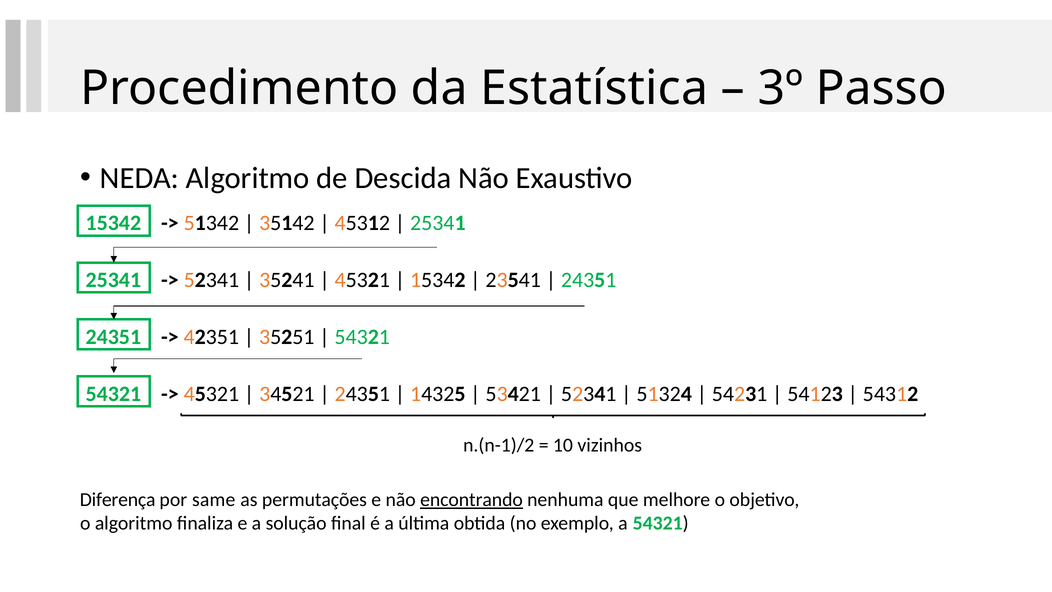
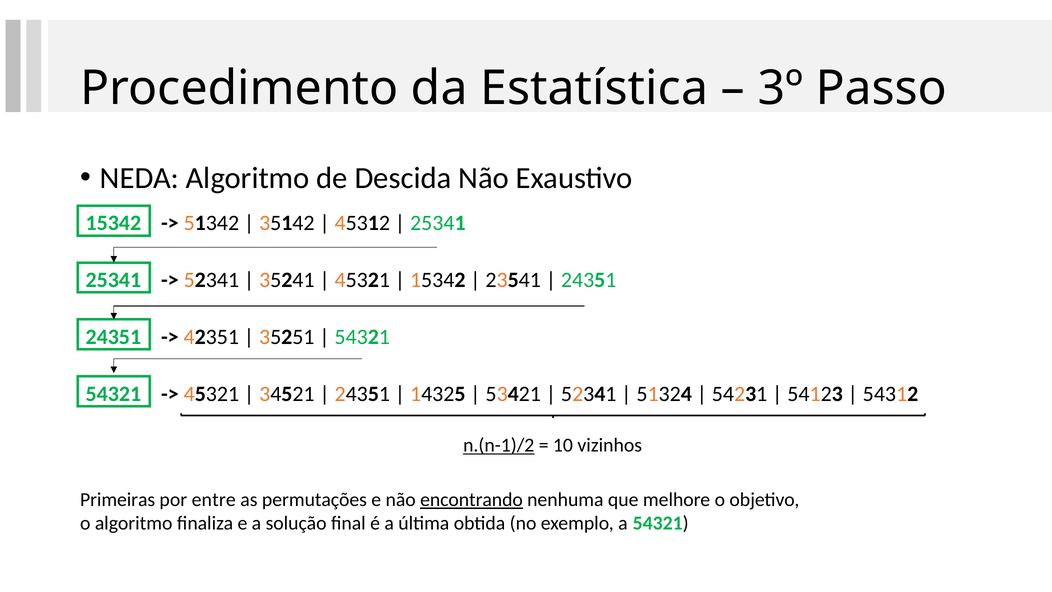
n.(n-1)/2 underline: none -> present
Diferença: Diferença -> Primeiras
same: same -> entre
